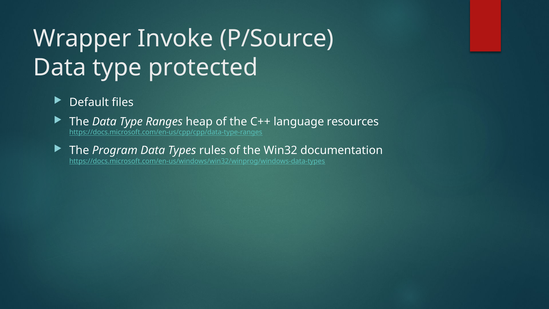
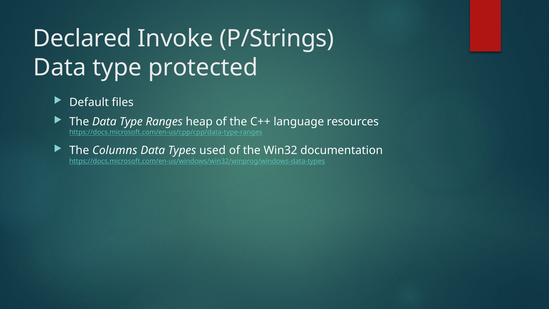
Wrapper: Wrapper -> Declared
P/Source: P/Source -> P/Strings
Program: Program -> Columns
rules: rules -> used
